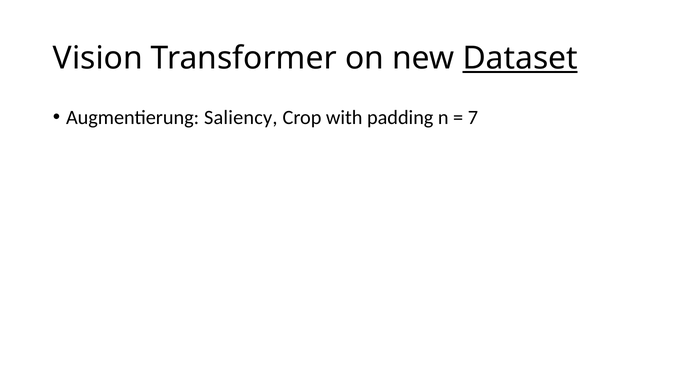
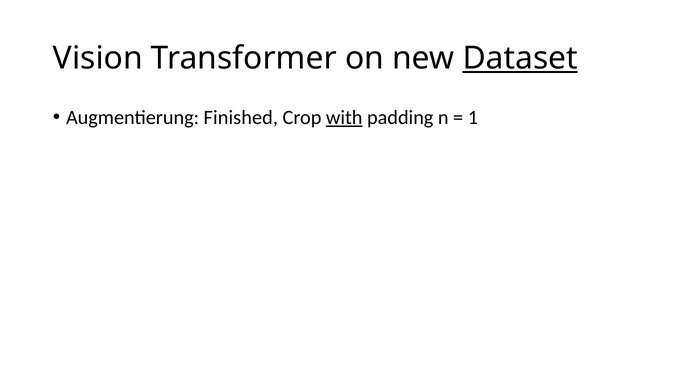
Saliency: Saliency -> Finished
with underline: none -> present
7: 7 -> 1
